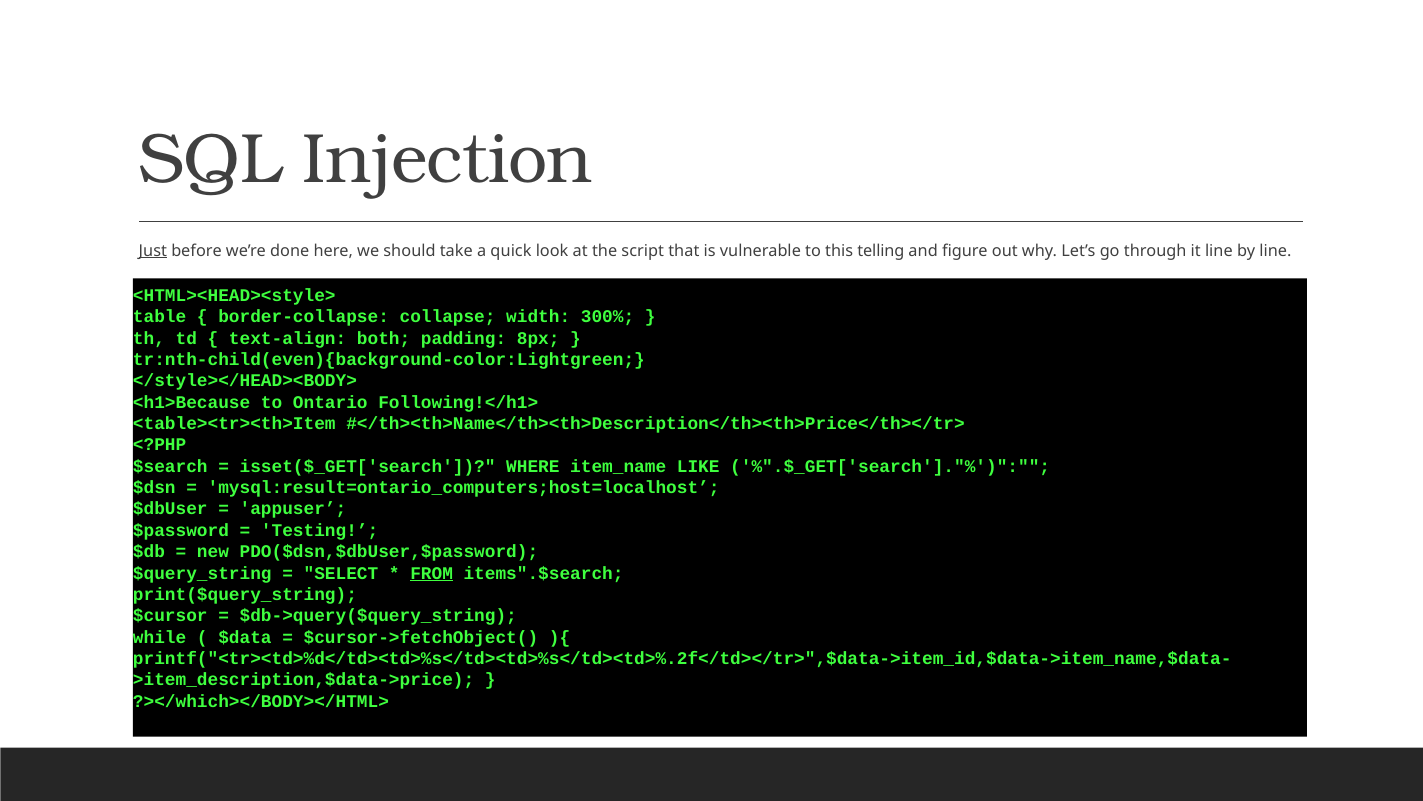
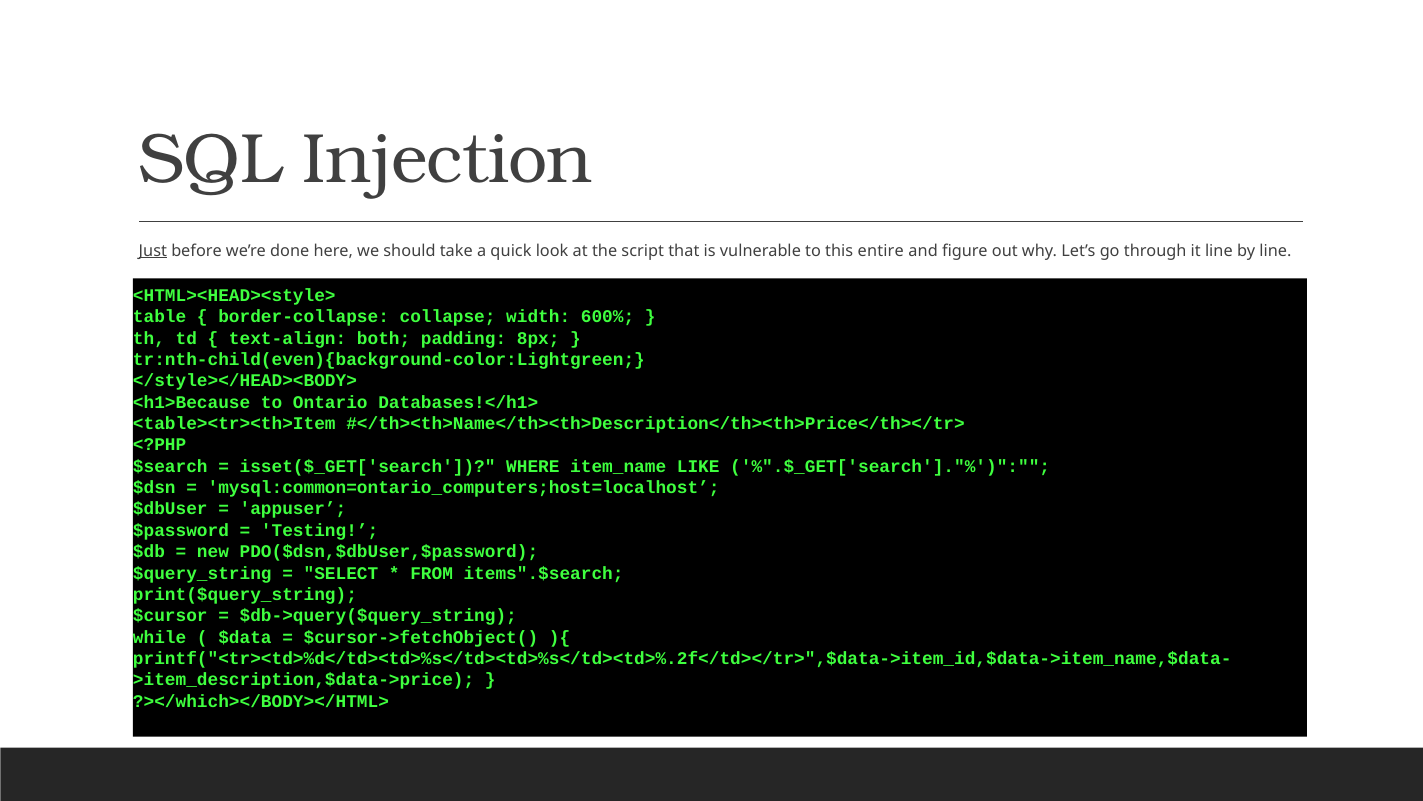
telling: telling -> entire
300%: 300% -> 600%
Following!</h1>: Following!</h1> -> Databases!</h1>
mysql:result=ontario_computers;host=localhost: mysql:result=ontario_computers;host=localhost -> mysql:common=ontario_computers;host=localhost
FROM underline: present -> none
